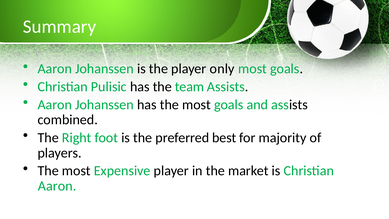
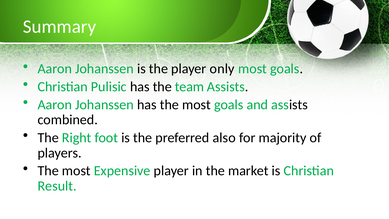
best: best -> also
Aaron at (57, 186): Aaron -> Result
